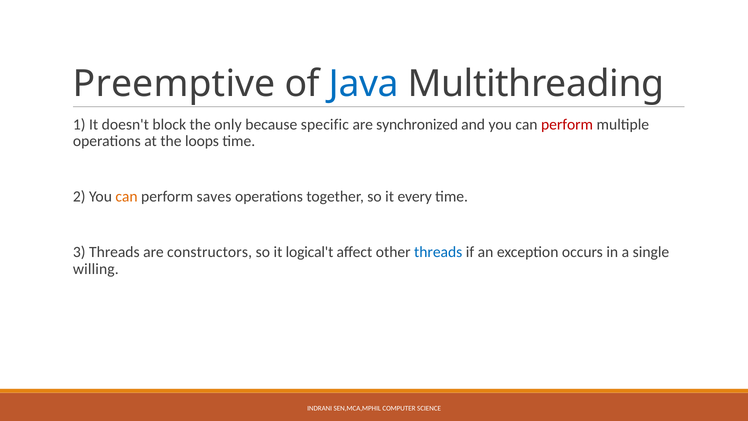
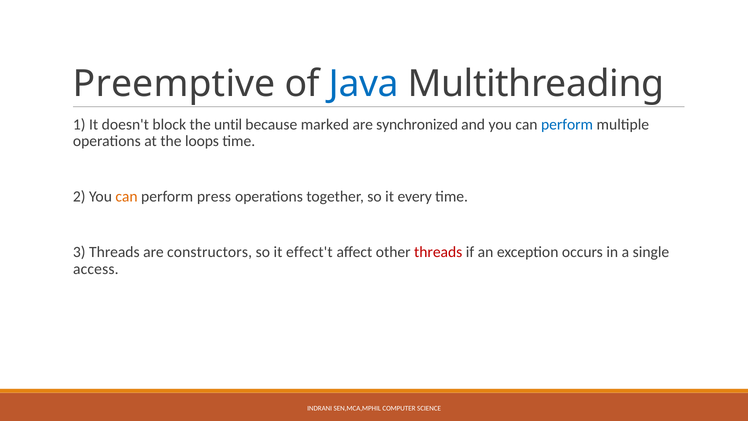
only: only -> until
specific: specific -> marked
perform at (567, 124) colour: red -> blue
saves: saves -> press
logical't: logical't -> effect't
threads at (438, 252) colour: blue -> red
willing: willing -> access
